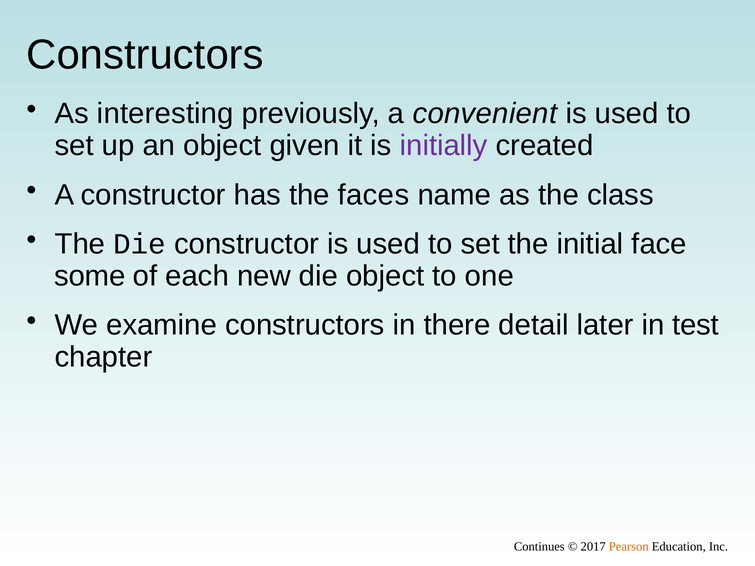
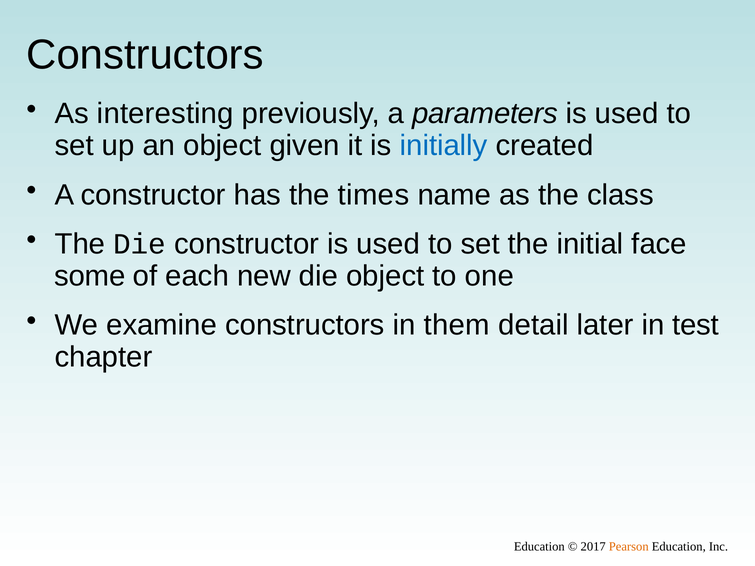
convenient: convenient -> parameters
initially colour: purple -> blue
faces: faces -> times
there: there -> them
Continues at (539, 547): Continues -> Education
